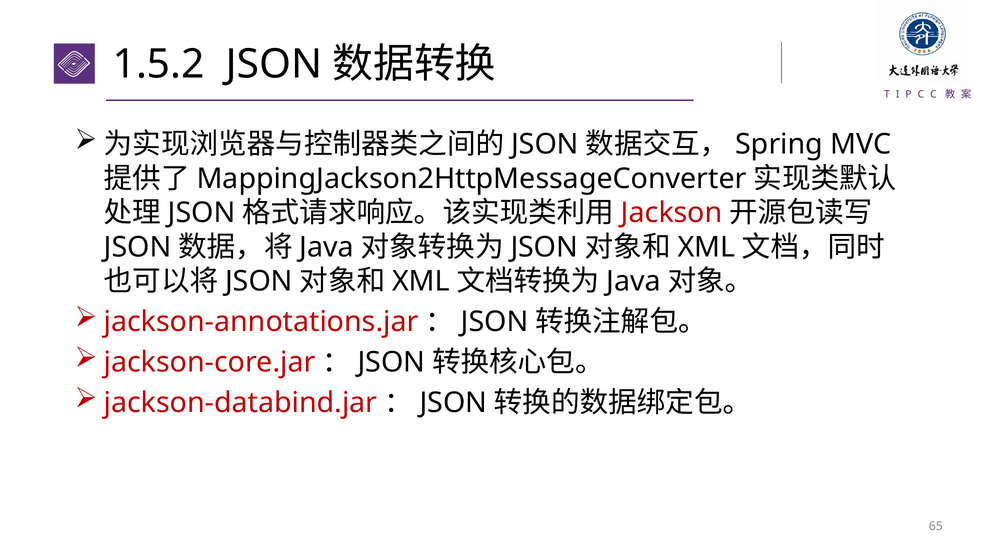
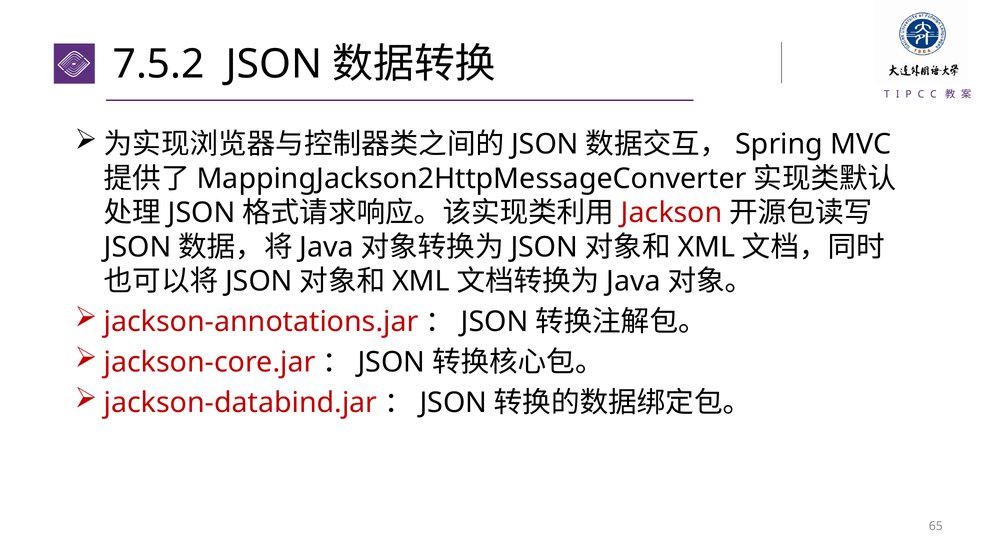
1.5.2: 1.5.2 -> 7.5.2
